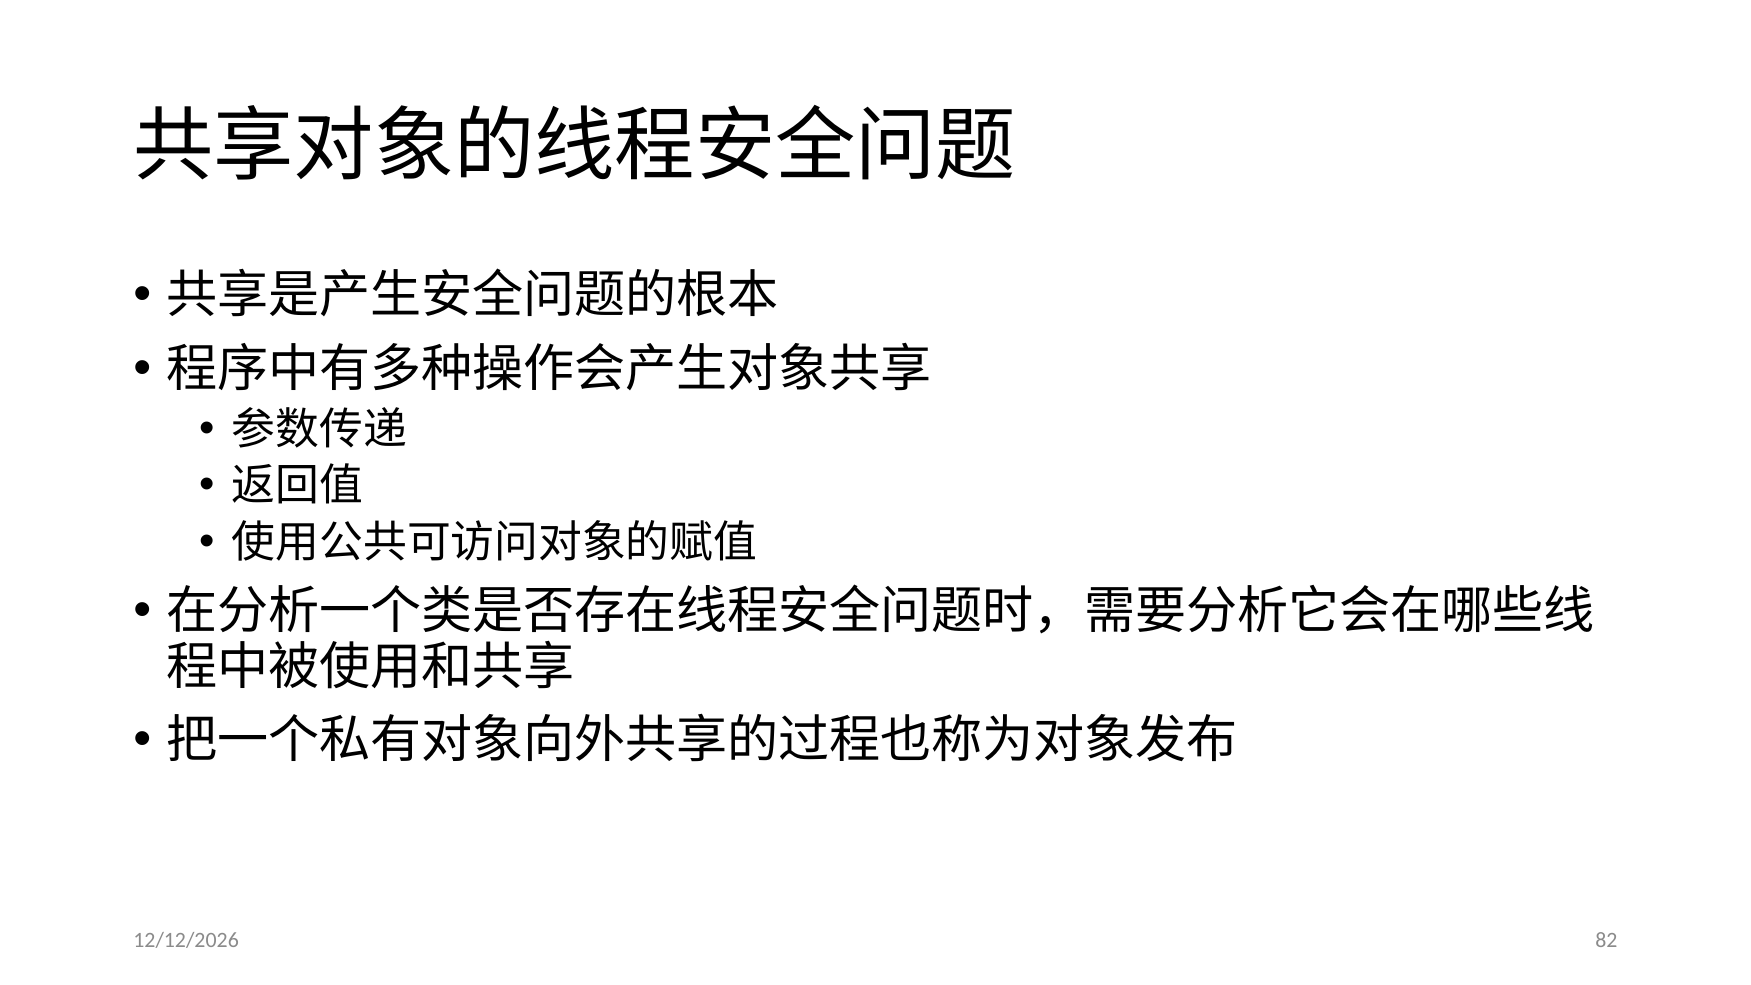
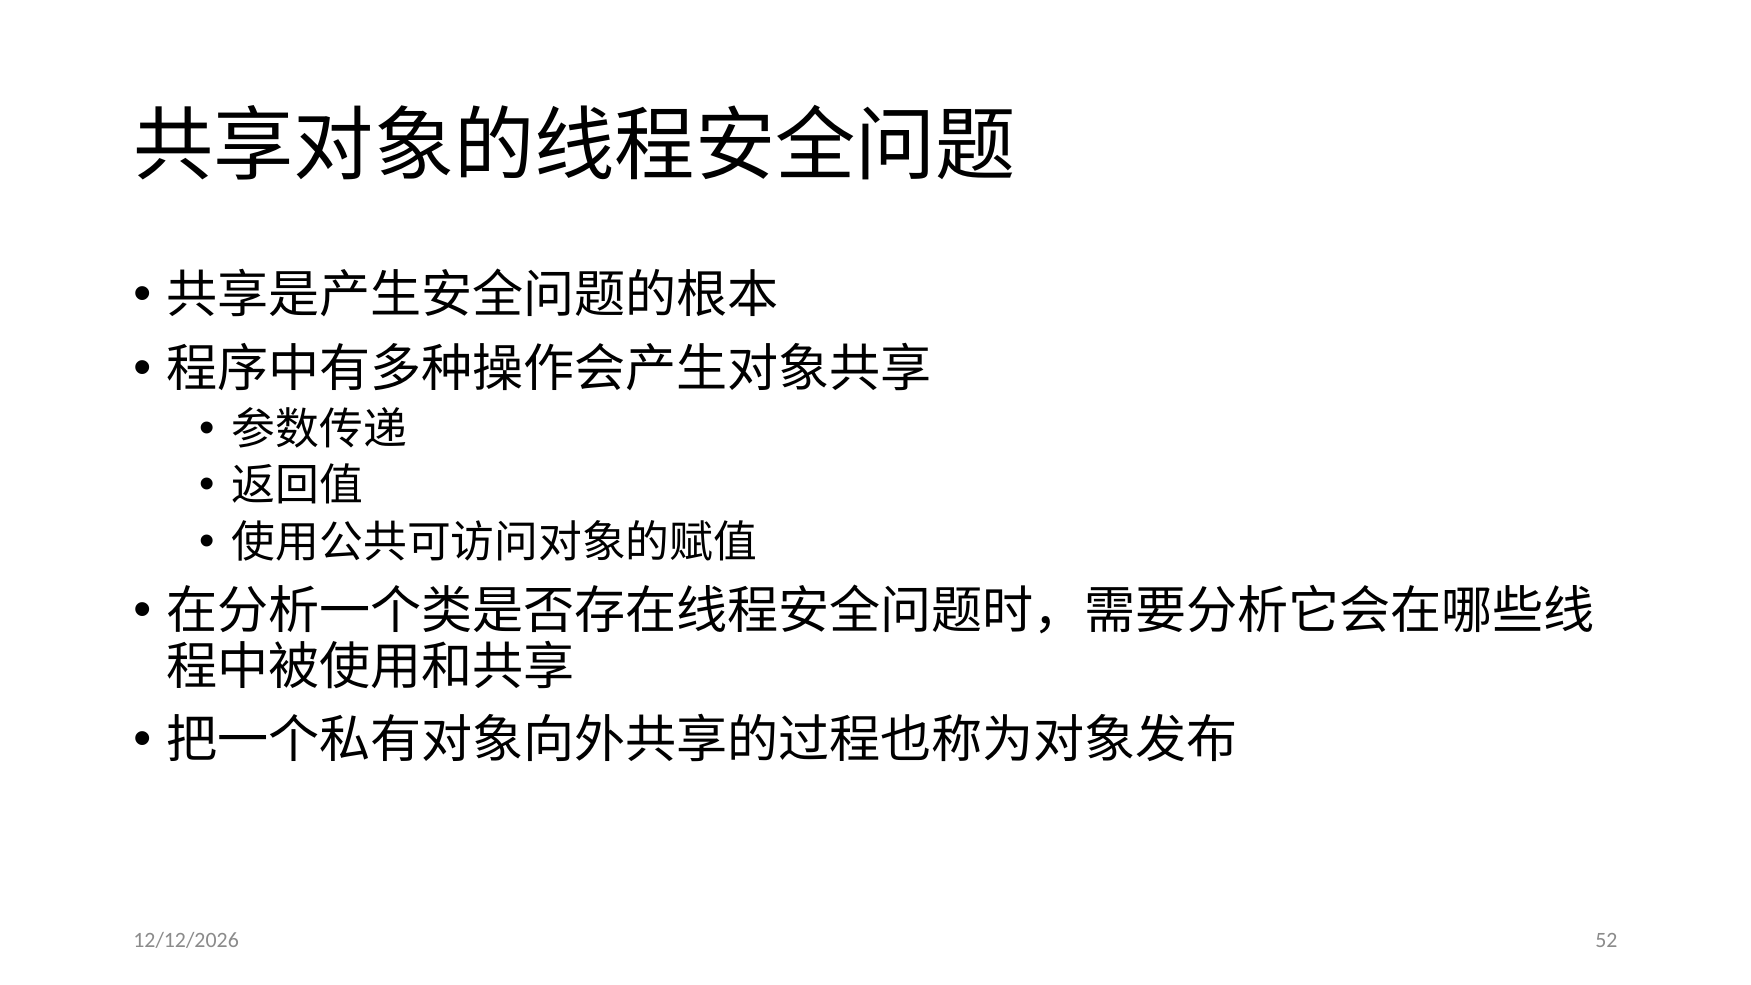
82: 82 -> 52
